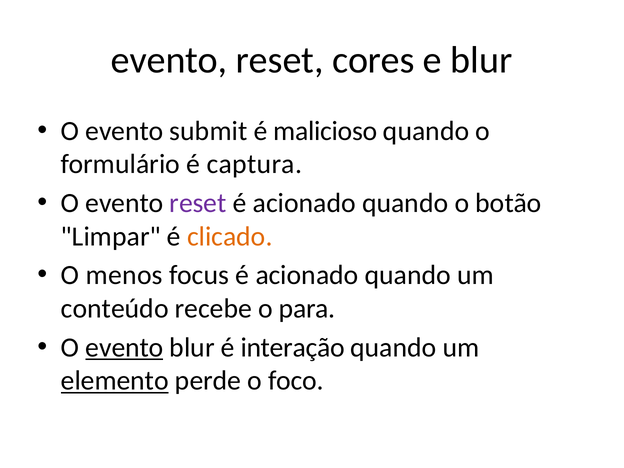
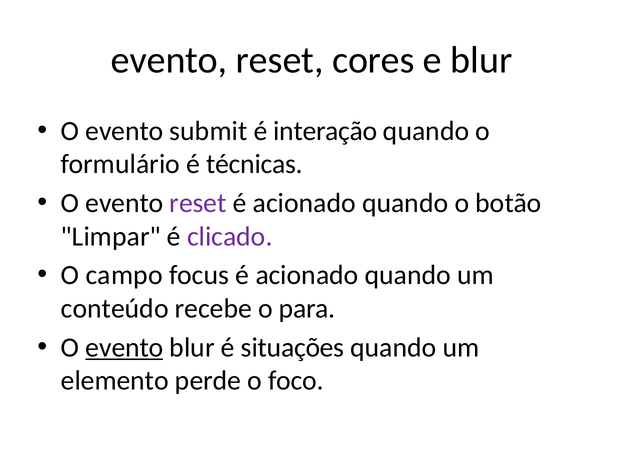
malicioso: malicioso -> interação
captura: captura -> técnicas
clicado colour: orange -> purple
menos: menos -> campo
interação: interação -> situações
elemento underline: present -> none
